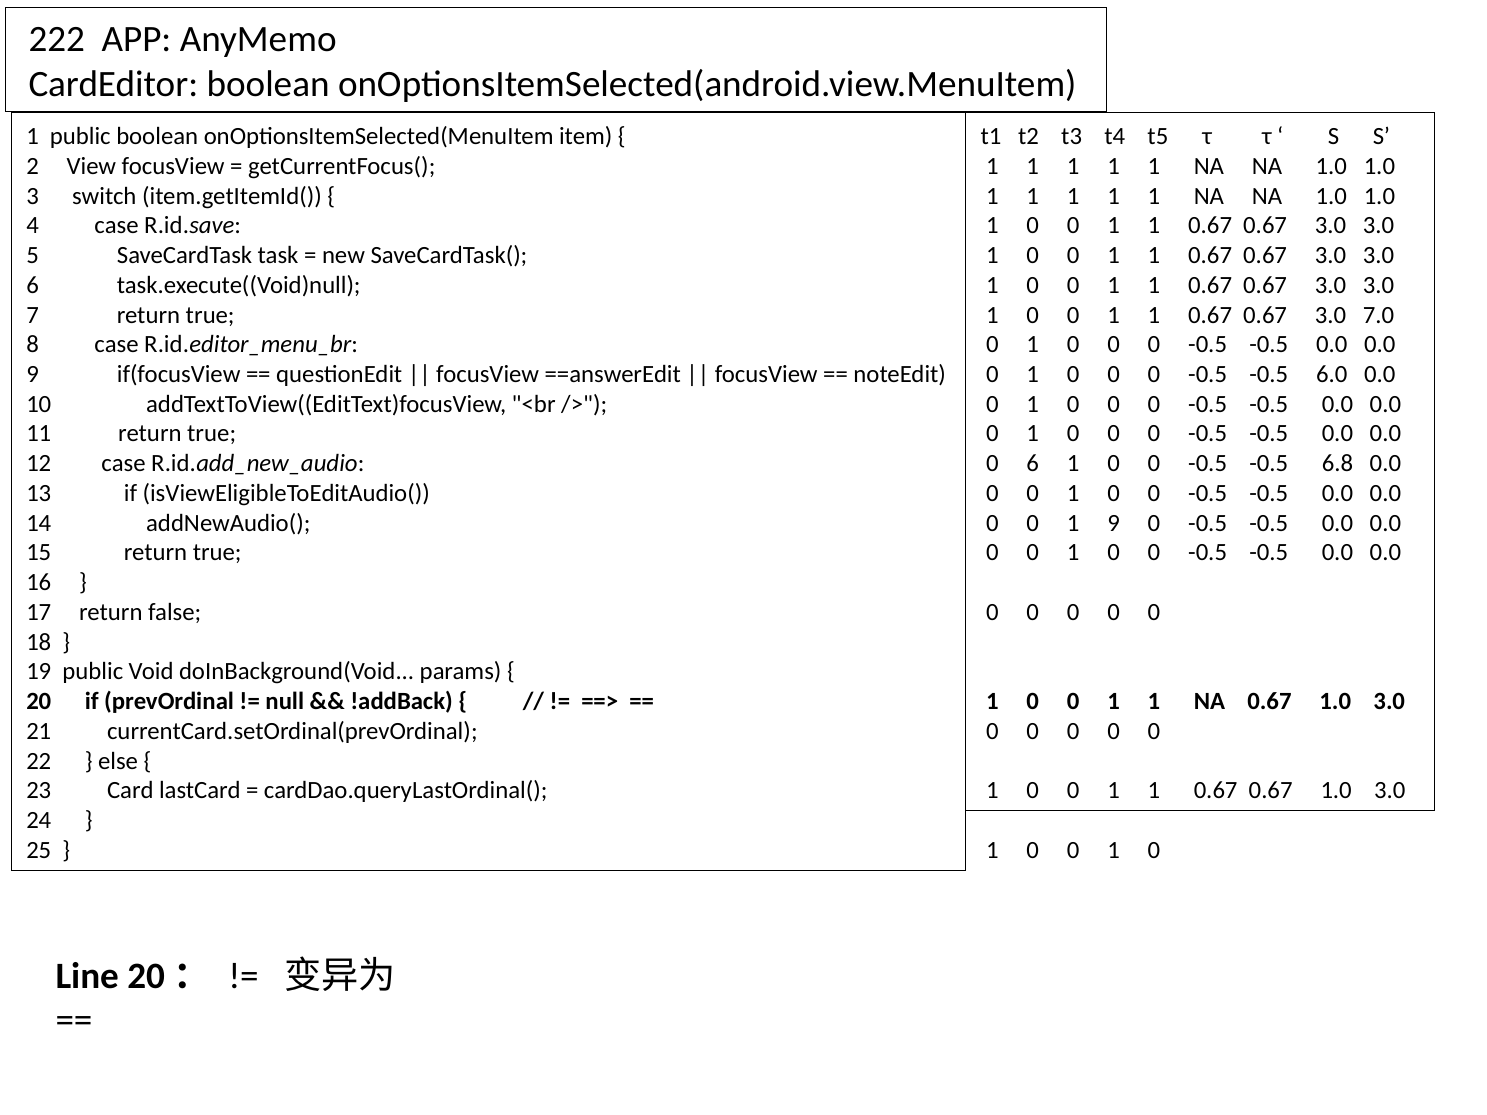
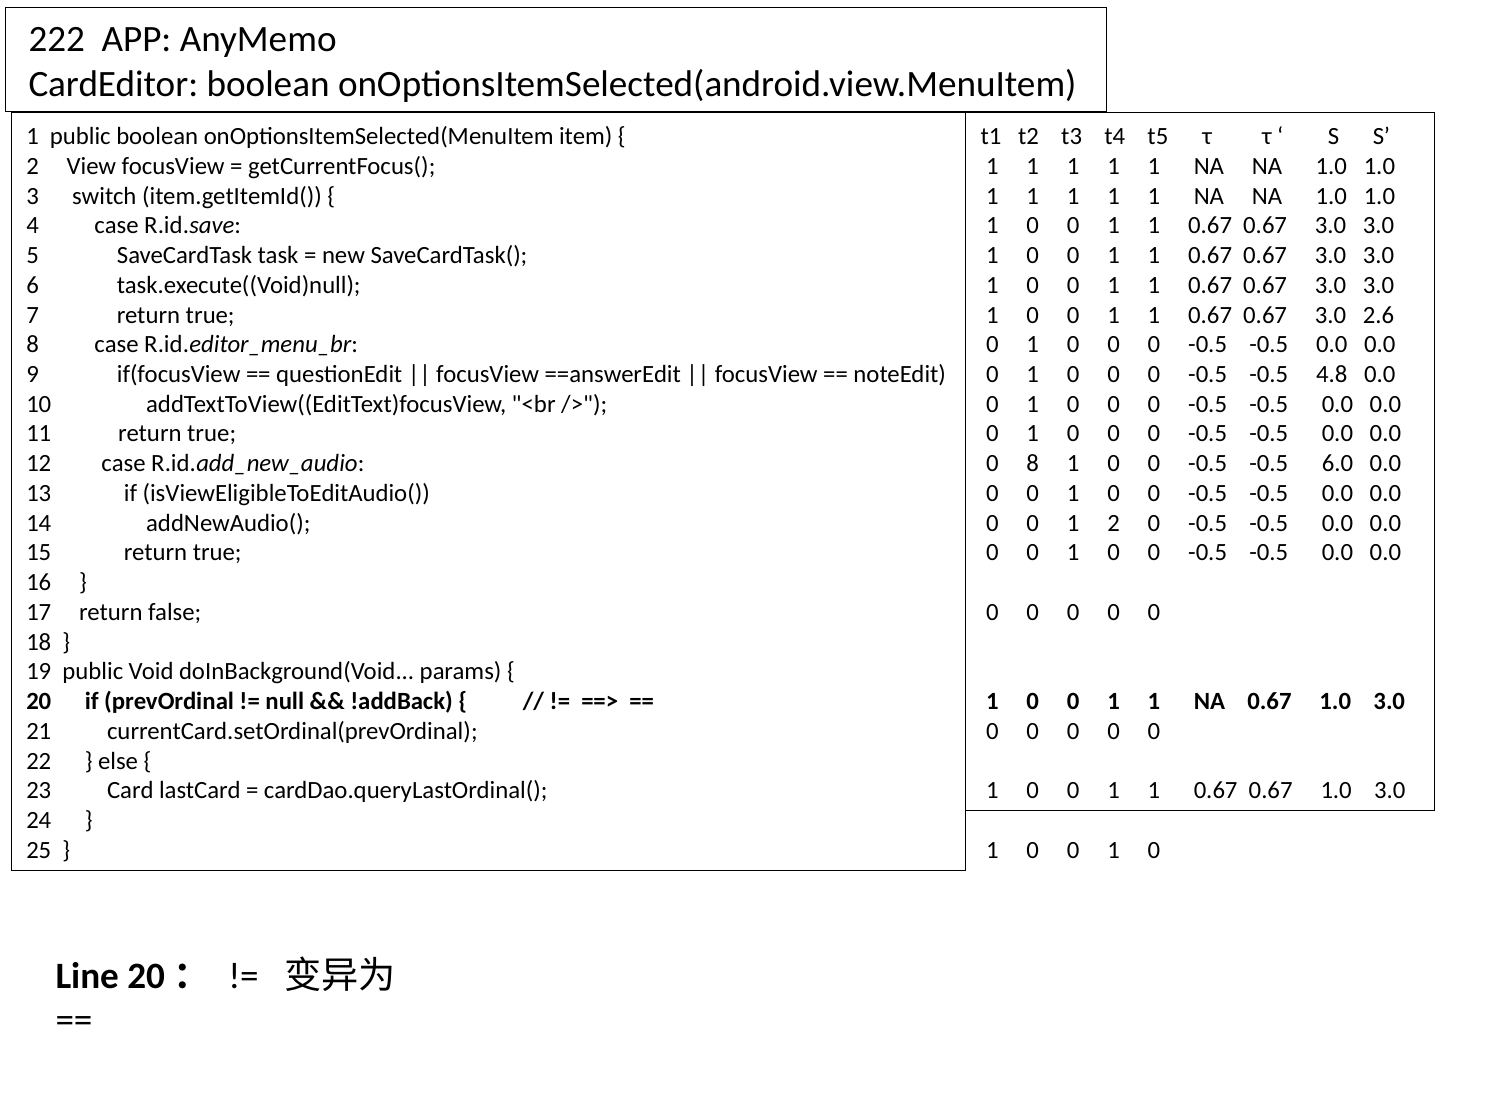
7.0: 7.0 -> 2.6
6.0: 6.0 -> 4.8
0 6: 6 -> 8
6.8: 6.8 -> 6.0
1 9: 9 -> 2
